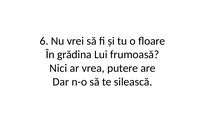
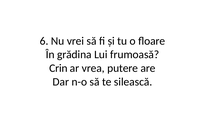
Nici: Nici -> Crin
